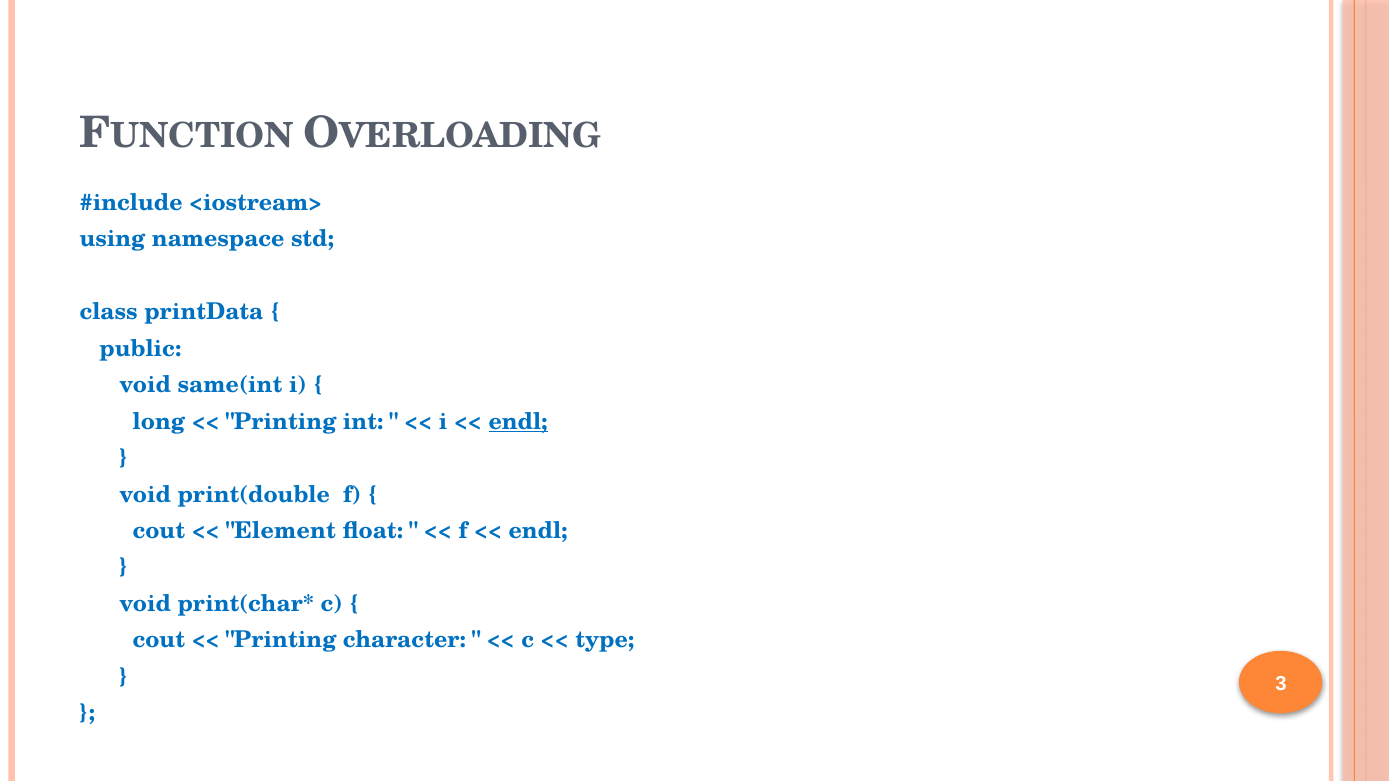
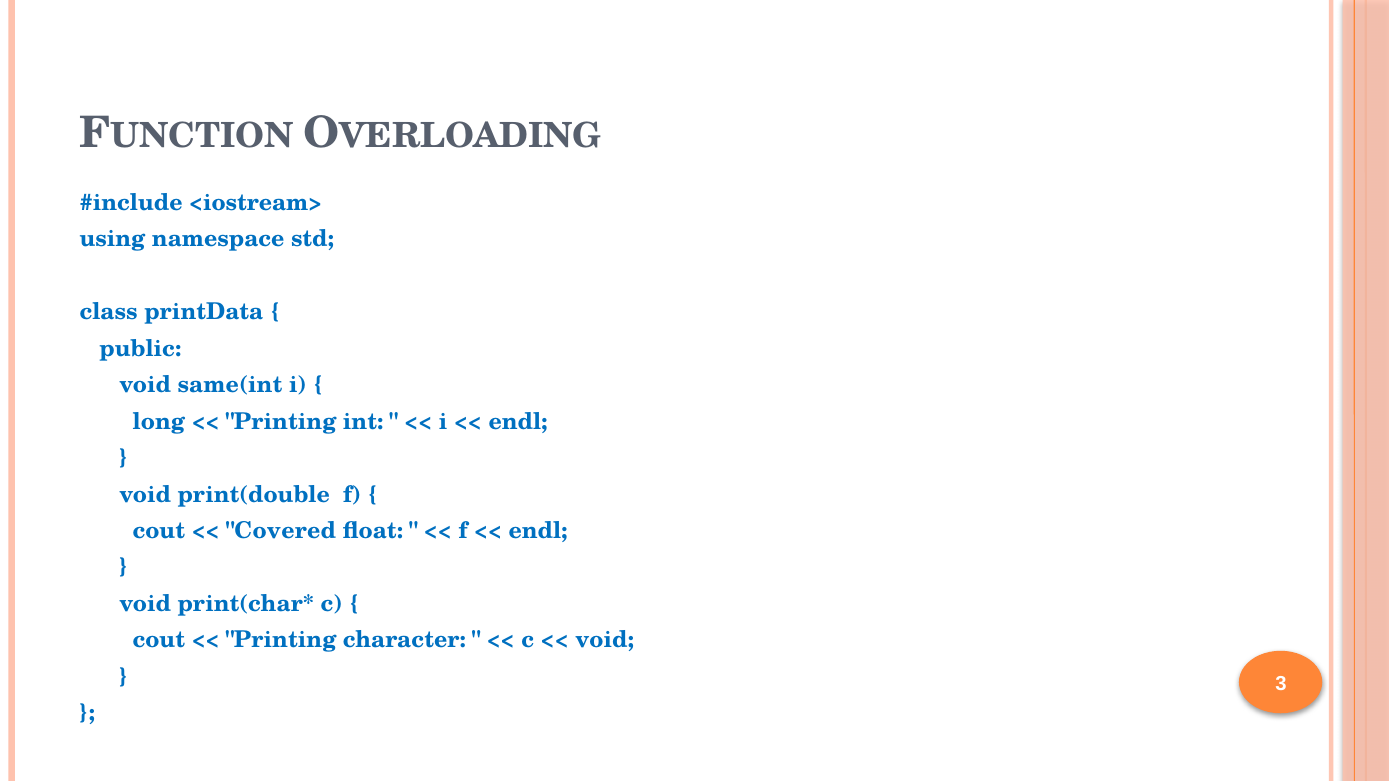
endl at (518, 422) underline: present -> none
Element: Element -> Covered
type at (605, 640): type -> void
